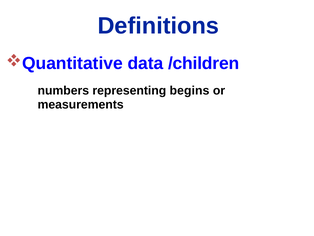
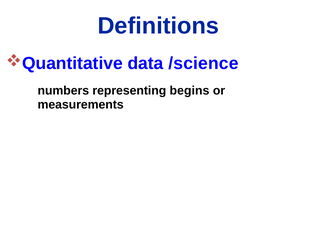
/children: /children -> /science
